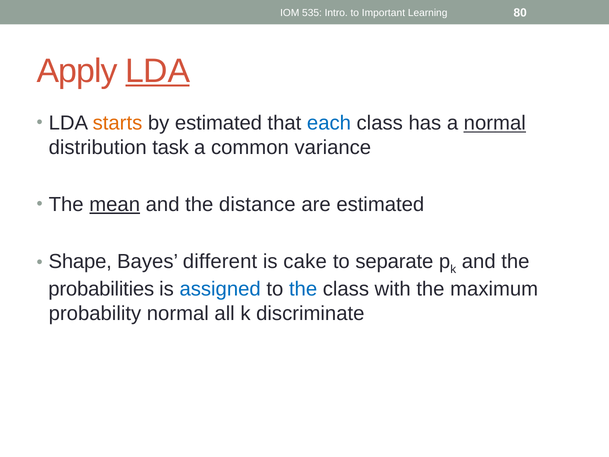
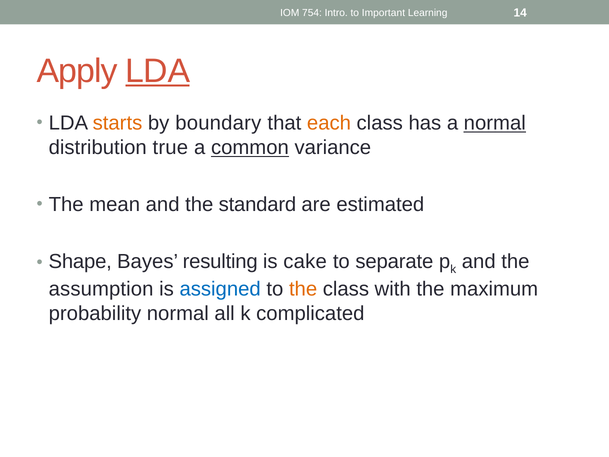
535: 535 -> 754
80: 80 -> 14
by estimated: estimated -> boundary
each colour: blue -> orange
task: task -> true
common underline: none -> present
mean underline: present -> none
distance: distance -> standard
different: different -> resulting
probabilities: probabilities -> assumption
the at (303, 289) colour: blue -> orange
discriminate: discriminate -> complicated
